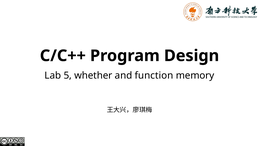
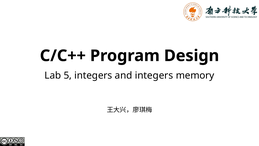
5 whether: whether -> integers
and function: function -> integers
